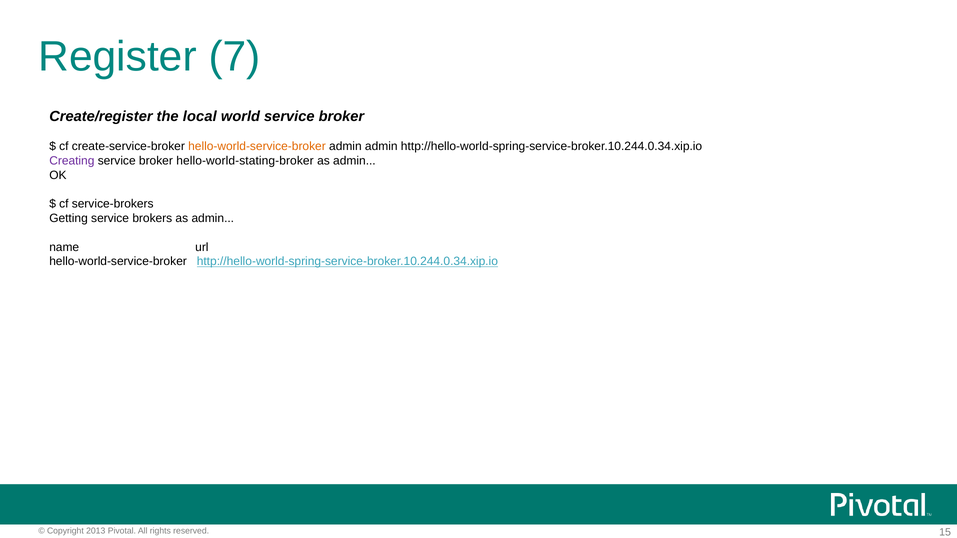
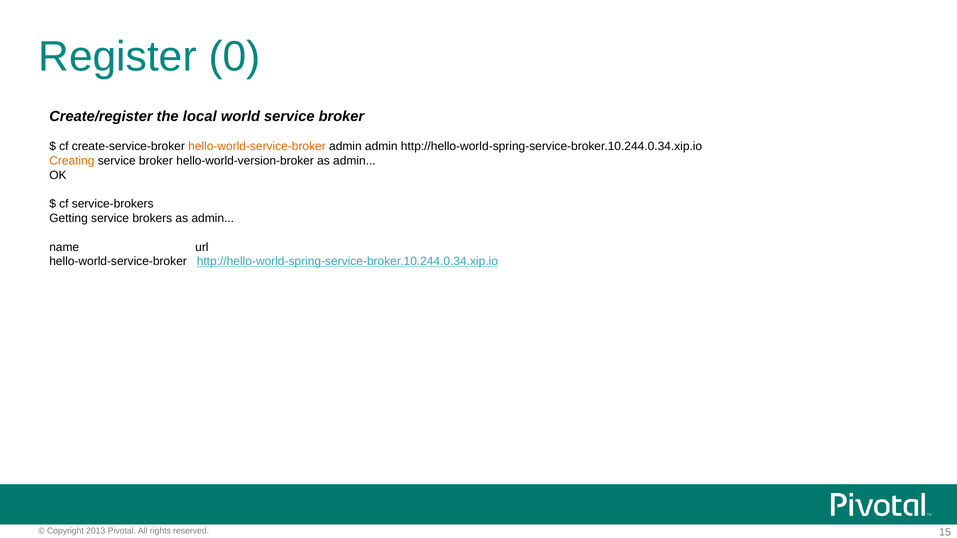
7: 7 -> 0
Creating colour: purple -> orange
hello-world-stating-broker: hello-world-stating-broker -> hello-world-version-broker
